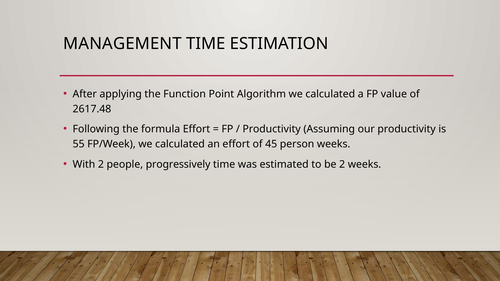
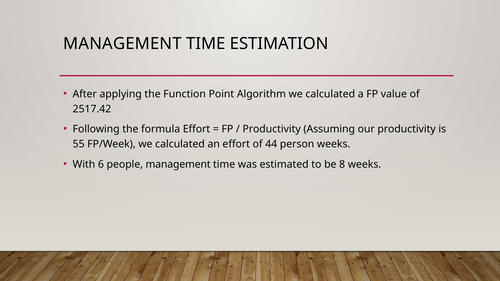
2617.48: 2617.48 -> 2517.42
45: 45 -> 44
With 2: 2 -> 6
people progressively: progressively -> management
be 2: 2 -> 8
